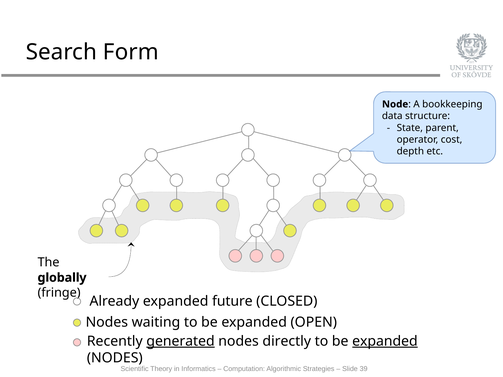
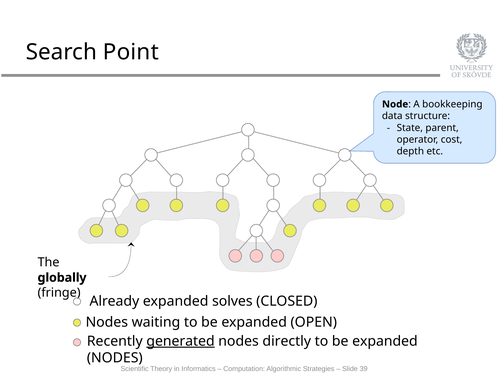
Form: Form -> Point
future: future -> solves
expanded at (385, 342) underline: present -> none
